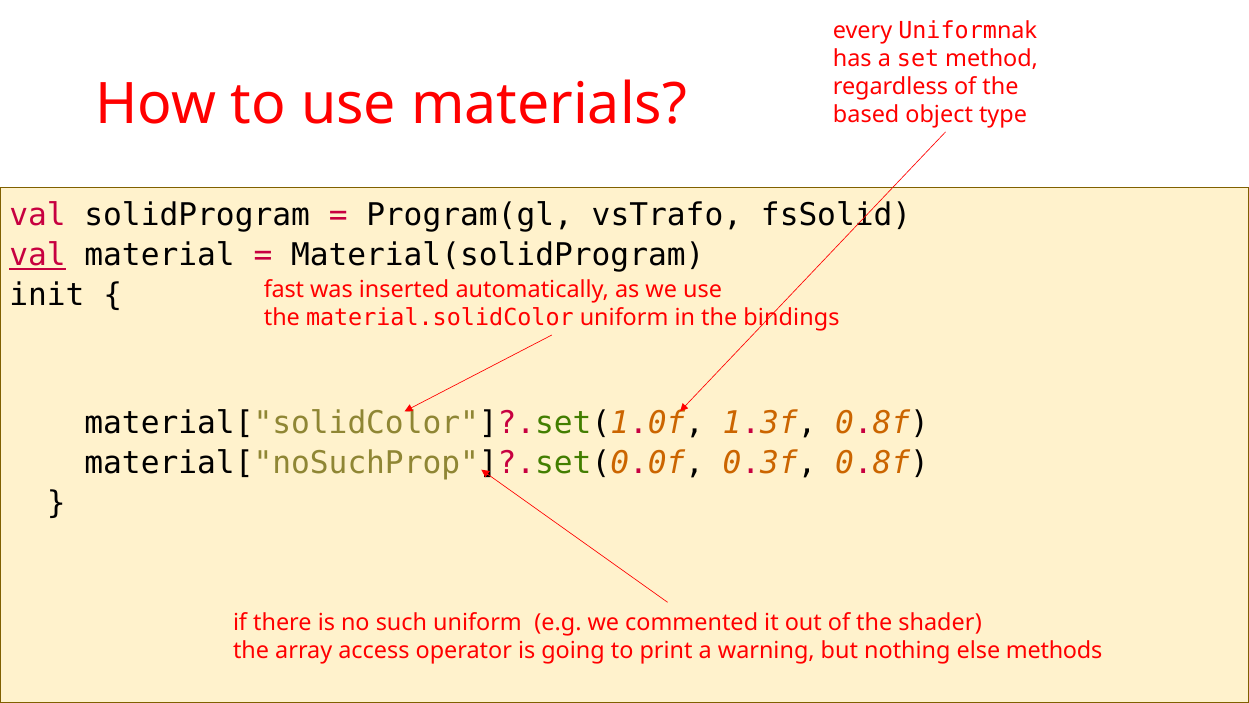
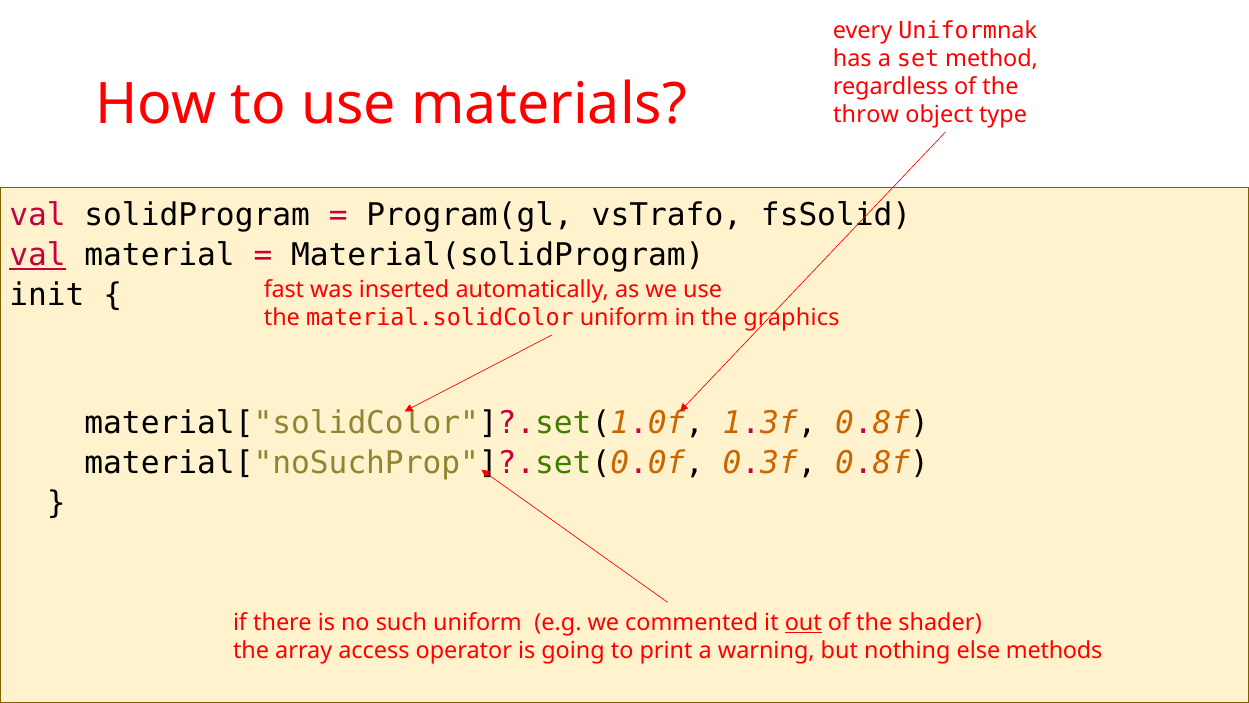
based: based -> throw
bindings: bindings -> graphics
out underline: none -> present
